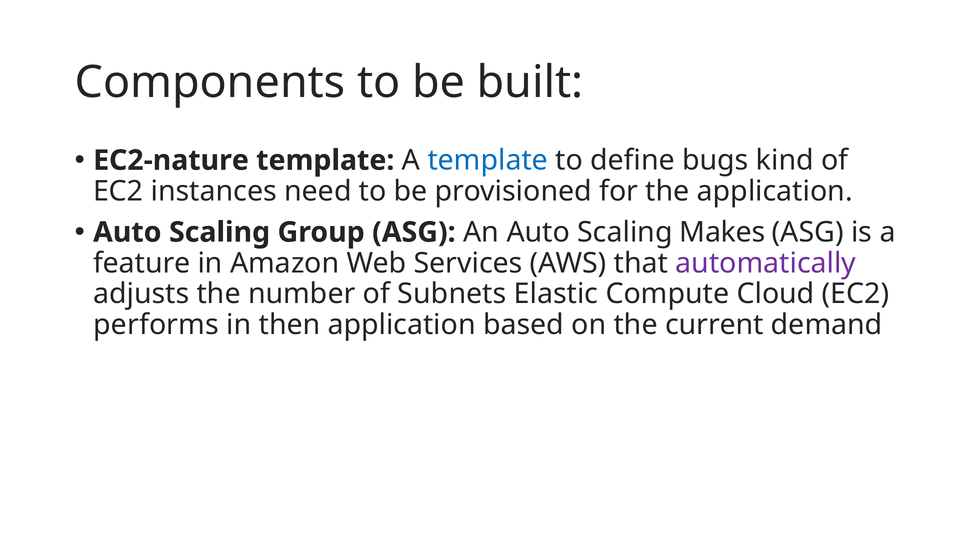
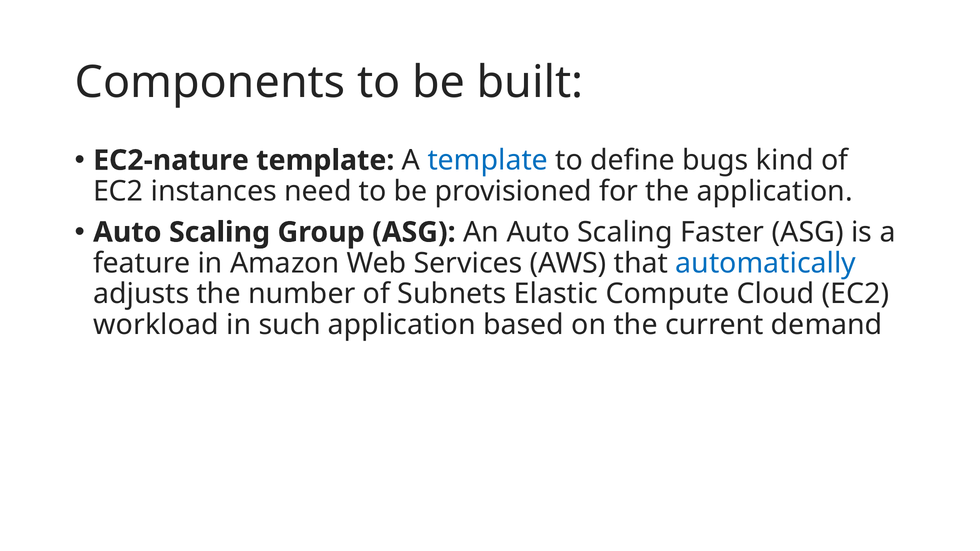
Makes: Makes -> Faster
automatically colour: purple -> blue
performs: performs -> workload
then: then -> such
